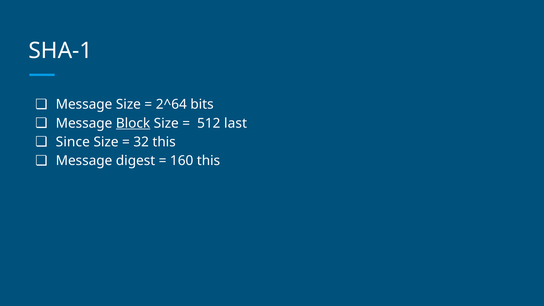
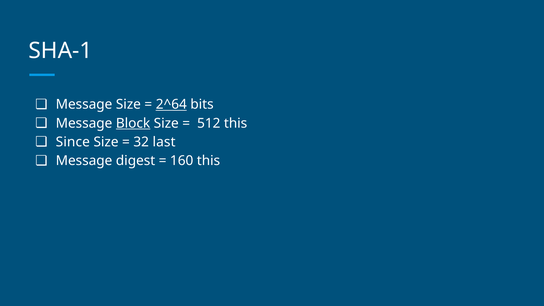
2^64 underline: none -> present
512 last: last -> this
32 this: this -> last
